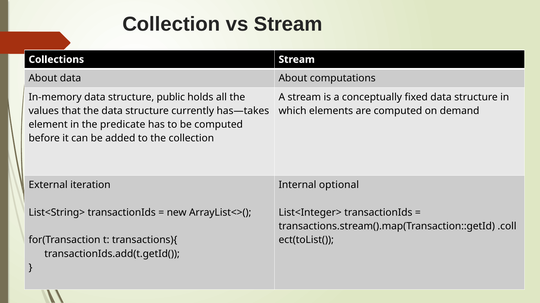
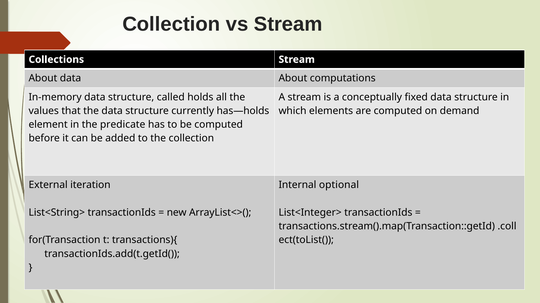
public: public -> called
has—takes: has—takes -> has—holds
